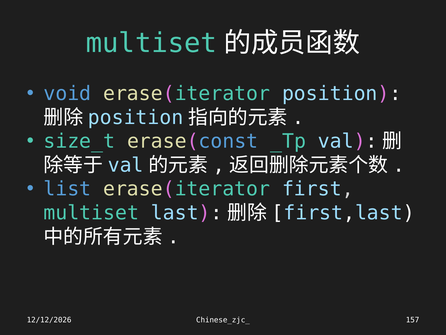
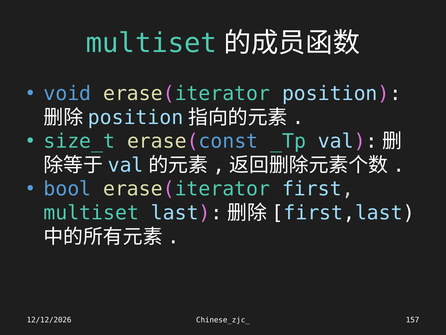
list: list -> bool
